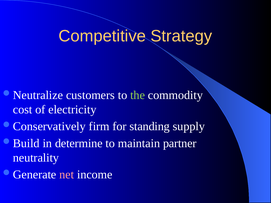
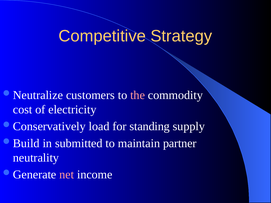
the colour: light green -> pink
firm: firm -> load
determine: determine -> submitted
